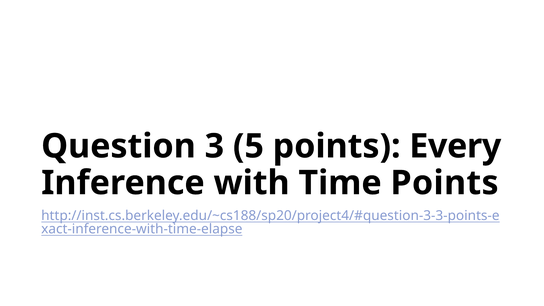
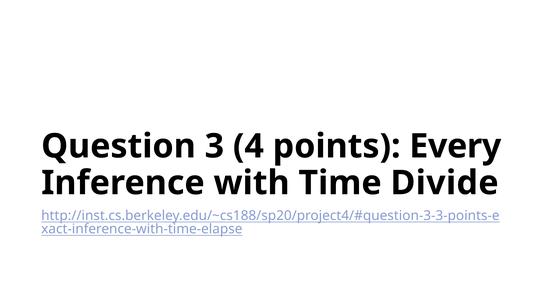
5: 5 -> 4
Time Points: Points -> Divide
